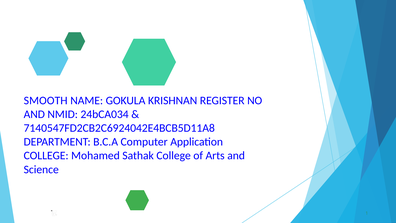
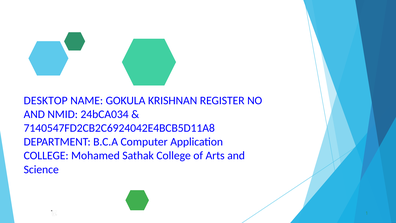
SMOOTH: SMOOTH -> DESKTOP
